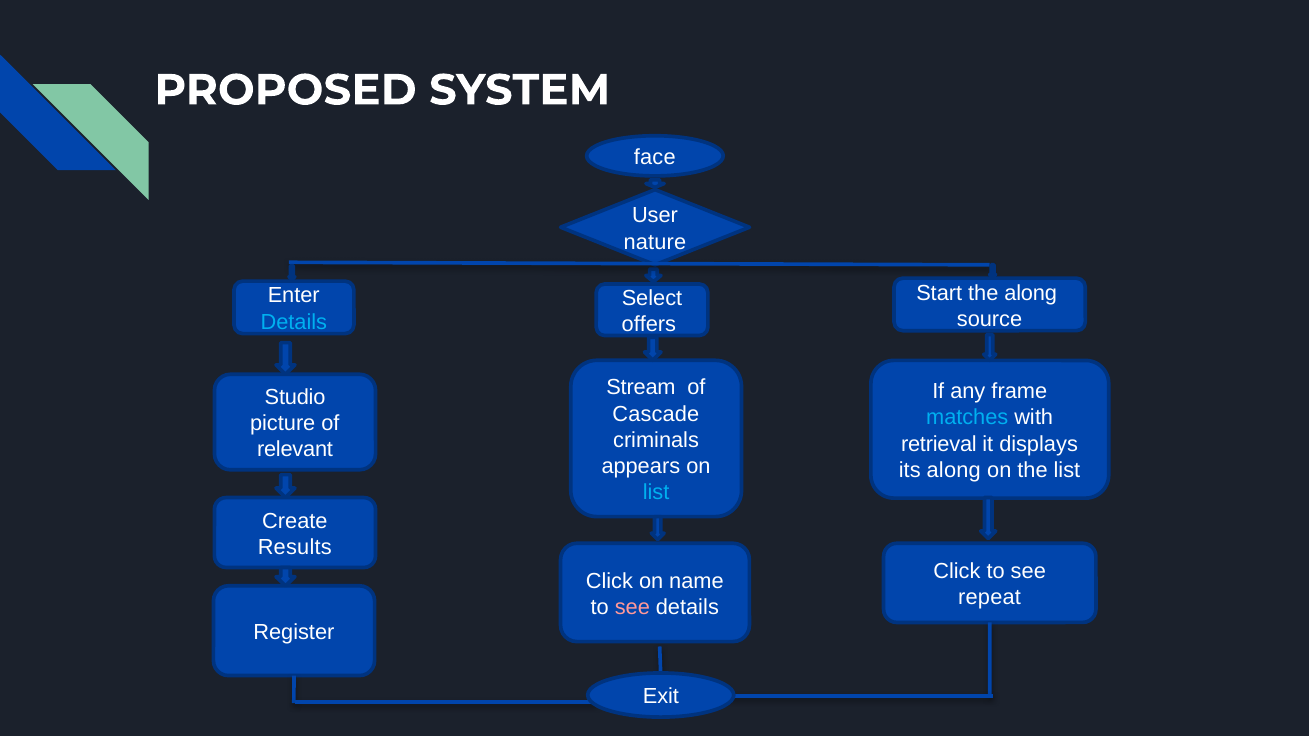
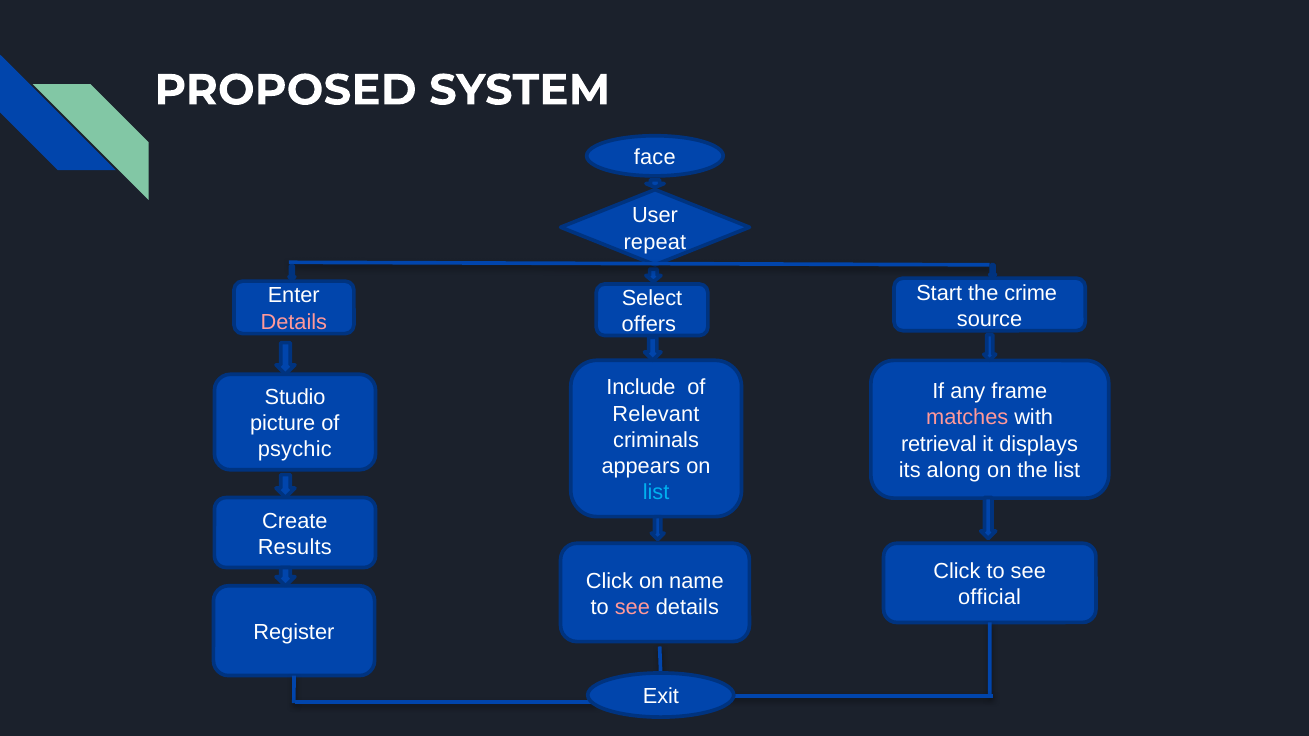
nature: nature -> repeat
the along: along -> crime
Details at (294, 322) colour: light blue -> pink
Stream: Stream -> Include
Cascade: Cascade -> Relevant
matches colour: light blue -> pink
relevant: relevant -> psychic
repeat: repeat -> official
